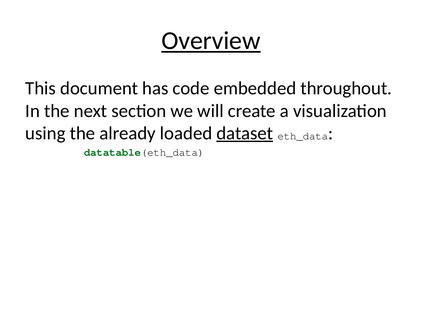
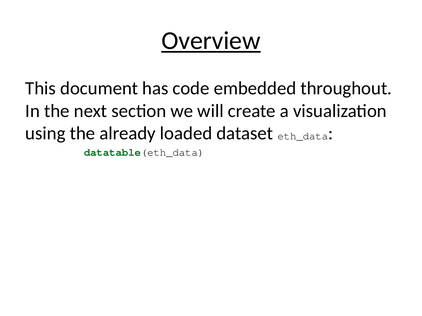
dataset underline: present -> none
